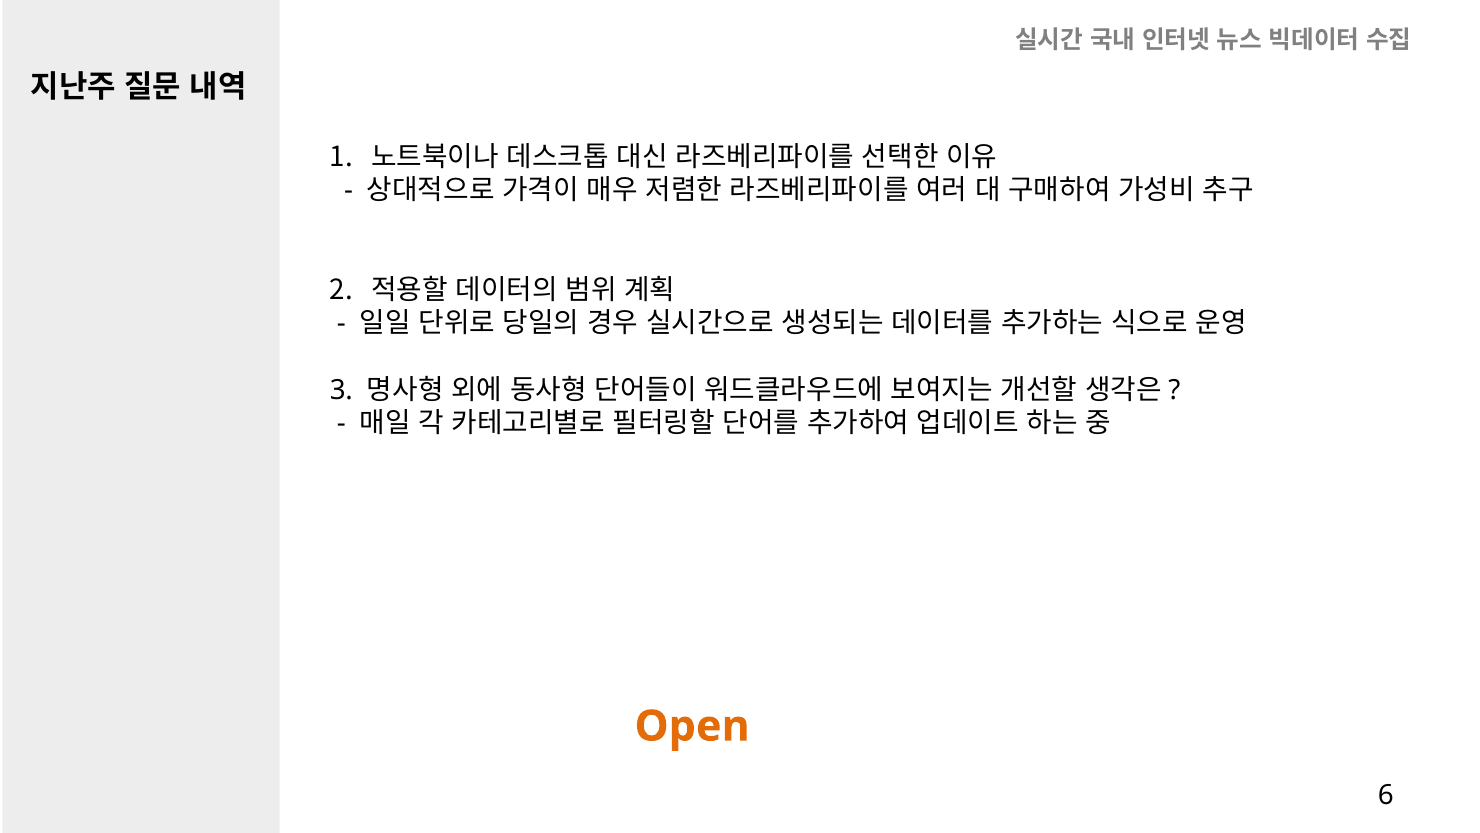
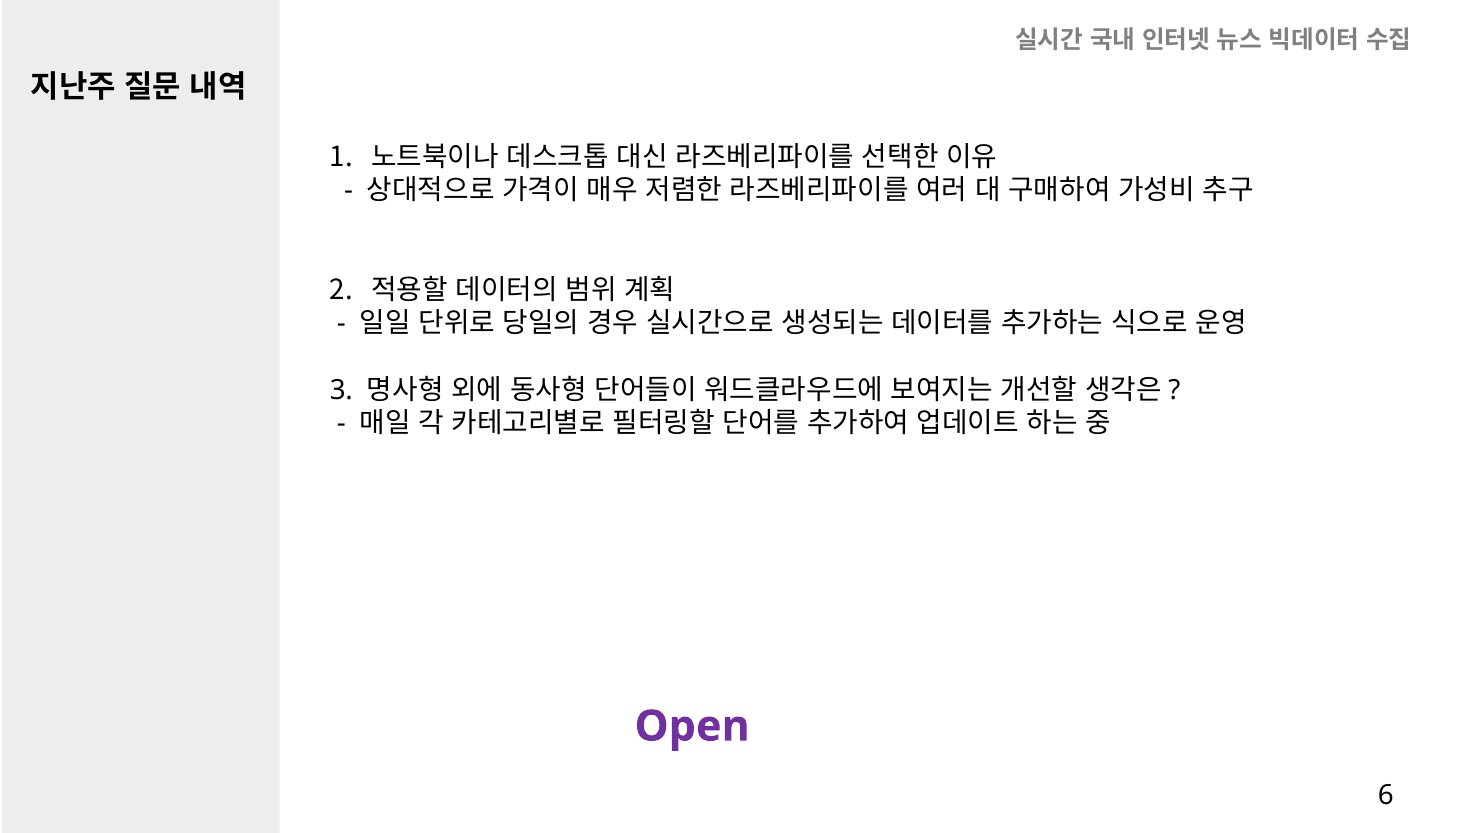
Open colour: orange -> purple
